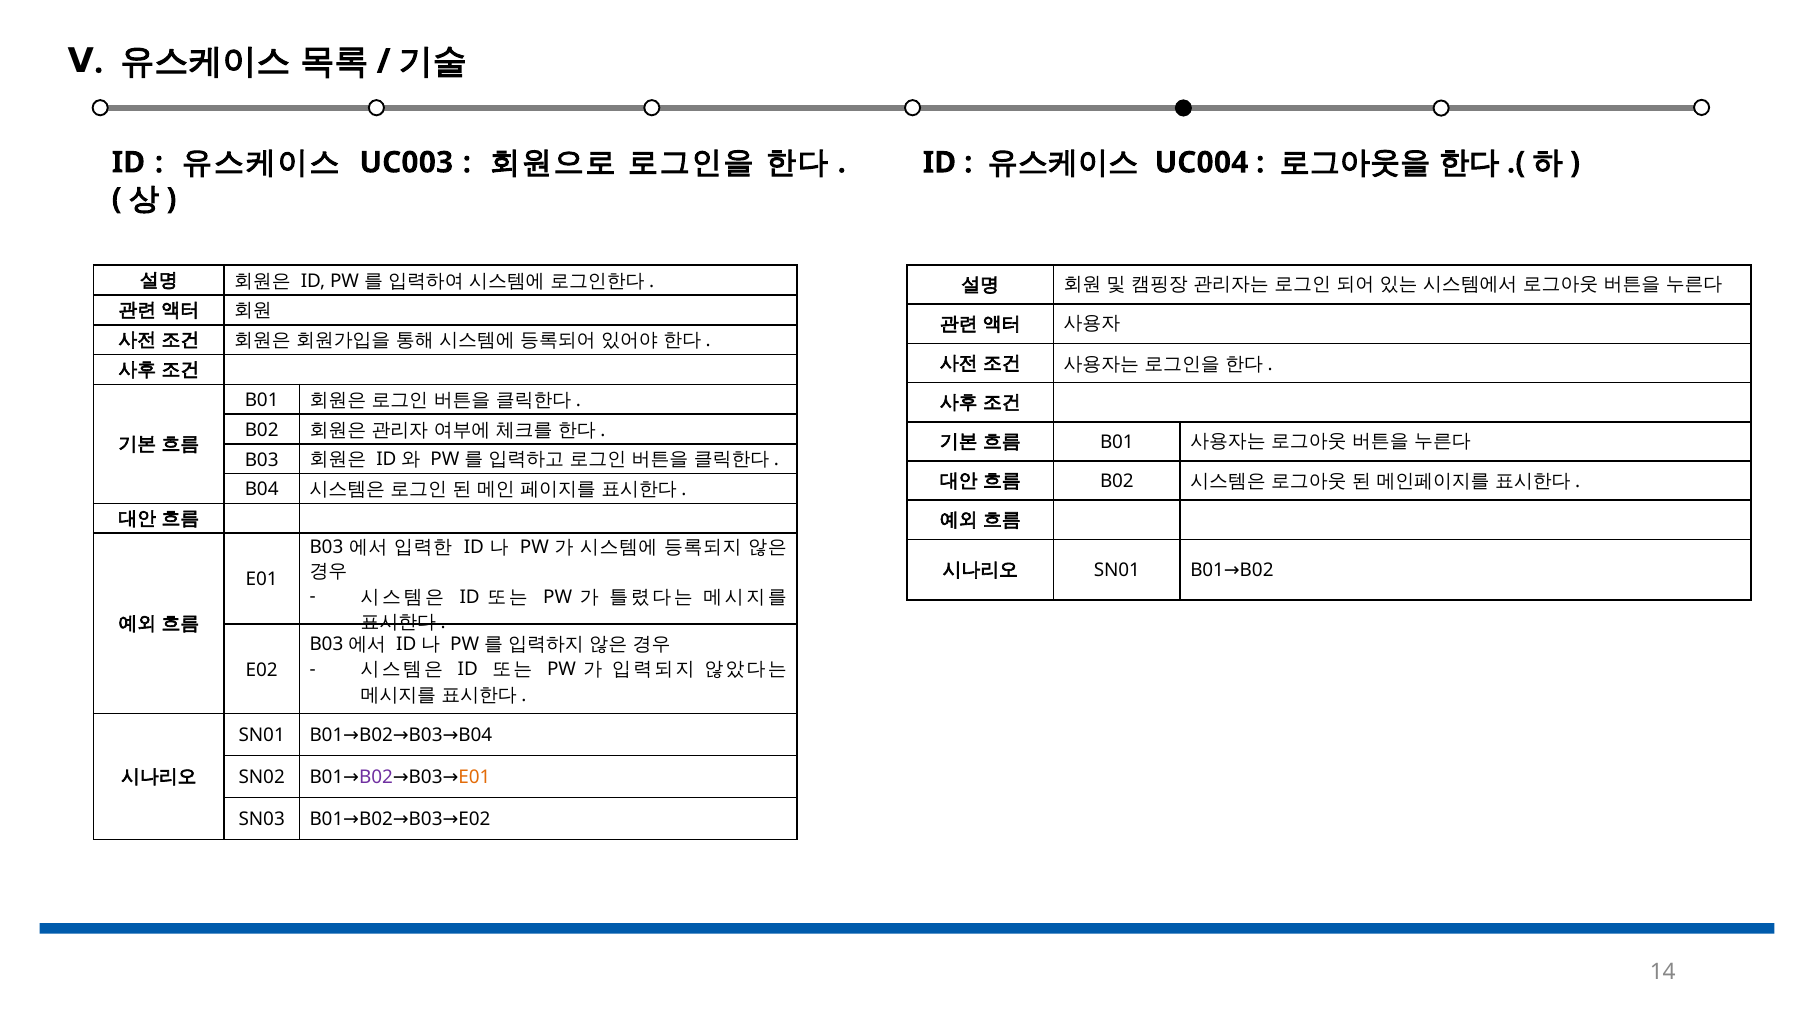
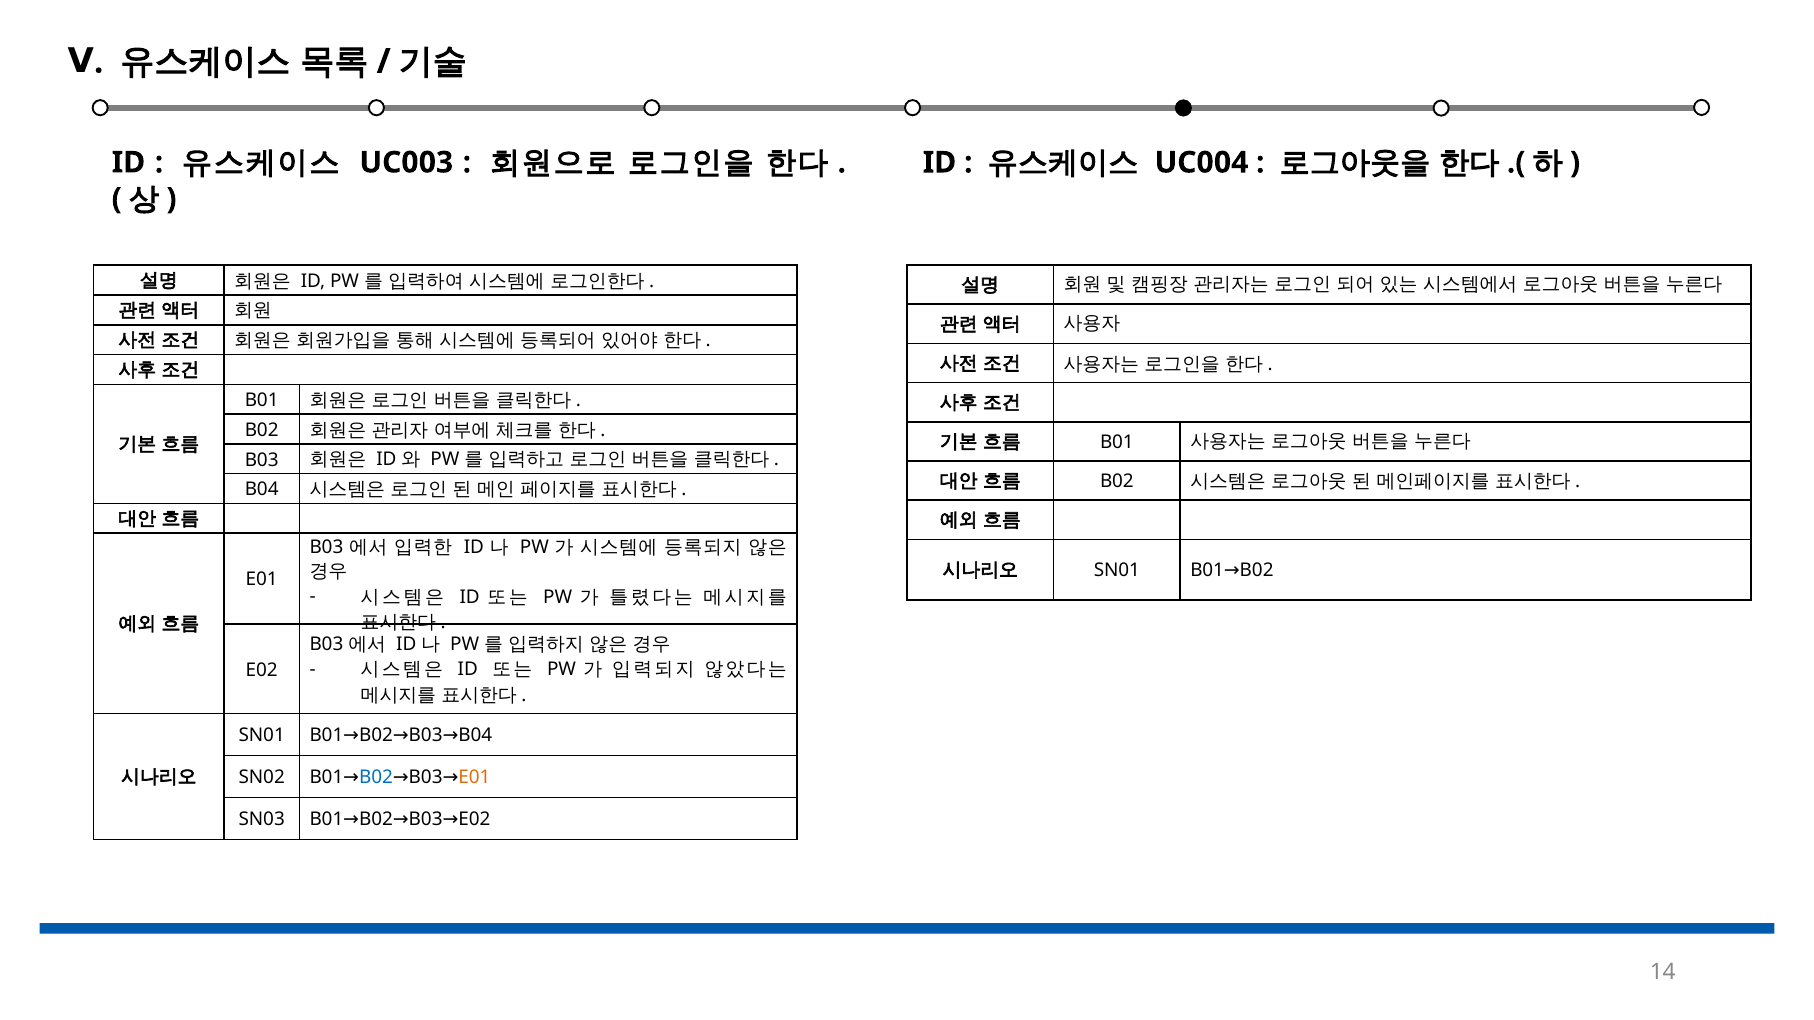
B02 at (376, 778) colour: purple -> blue
